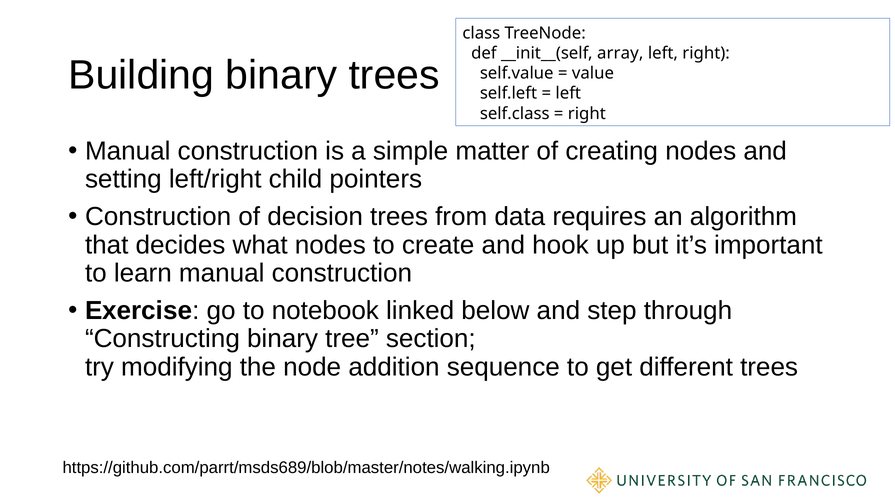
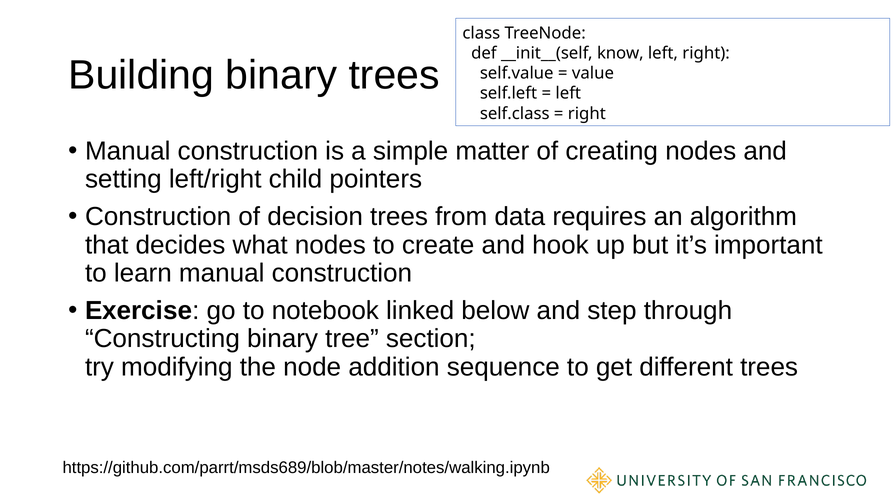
array: array -> know
